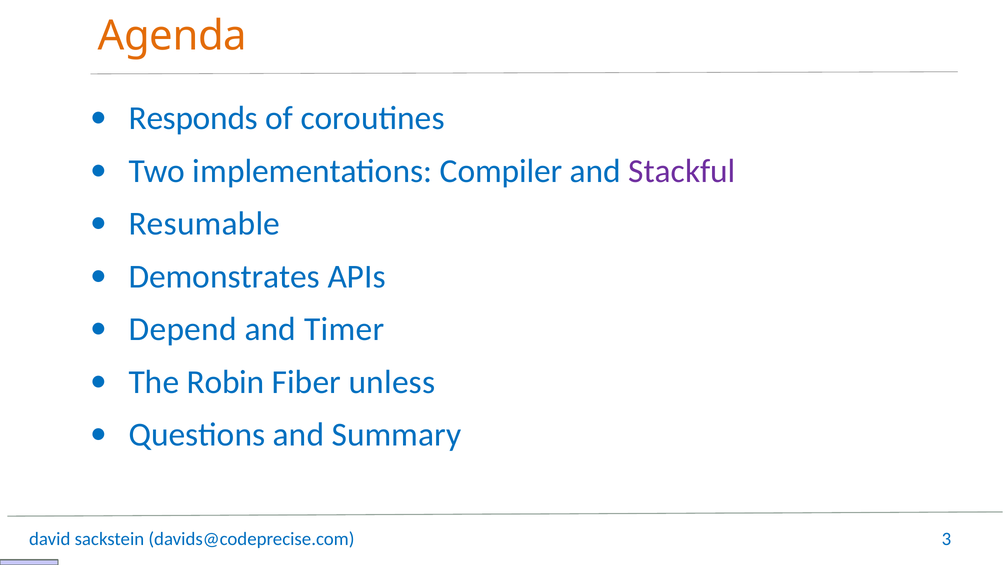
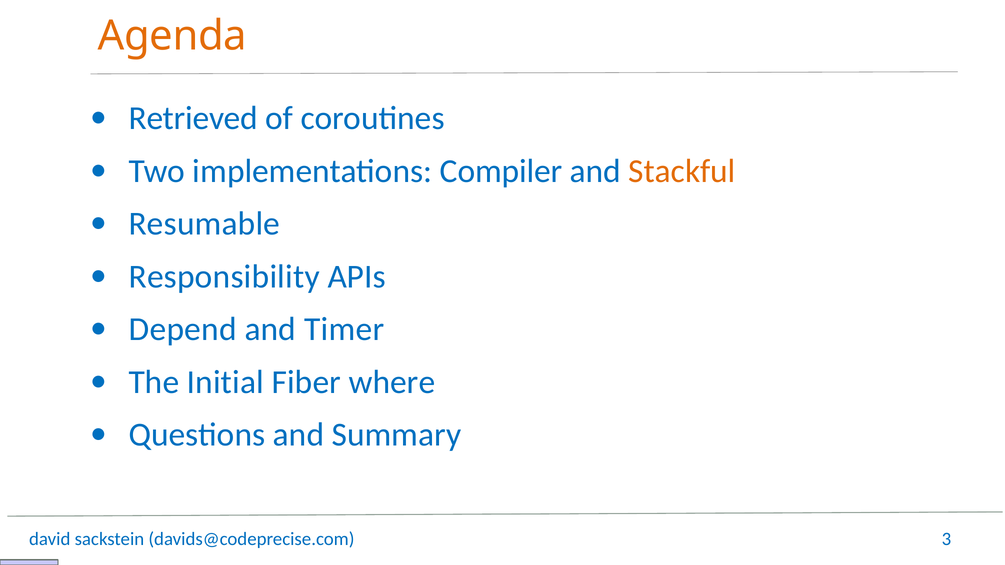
Responds: Responds -> Retrieved
Stackful colour: purple -> orange
Demonstrates: Demonstrates -> Responsibility
Robin: Robin -> Initial
unless: unless -> where
